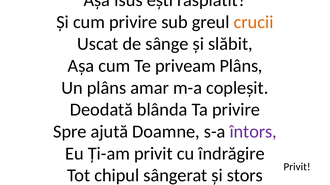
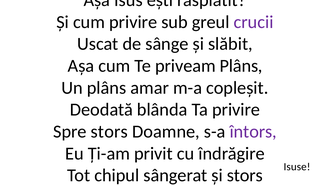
crucii colour: orange -> purple
Spre ajută: ajută -> stors
Privit at (297, 167): Privit -> Isuse
